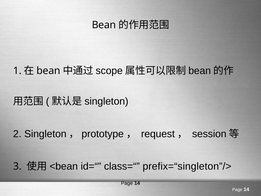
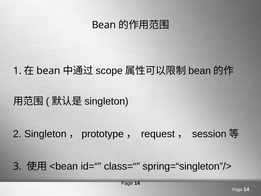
prefix=“singleton”/>: prefix=“singleton”/> -> spring=“singleton”/>
